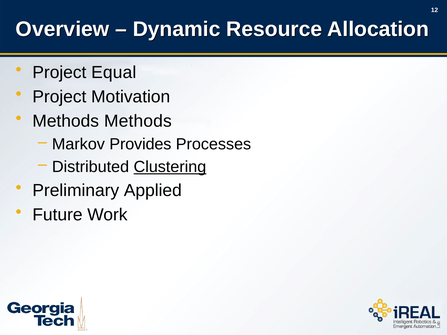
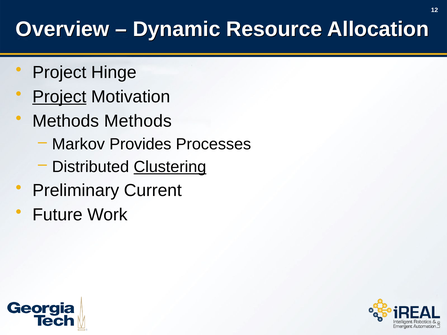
Equal: Equal -> Hinge
Project at (59, 97) underline: none -> present
Applied: Applied -> Current
